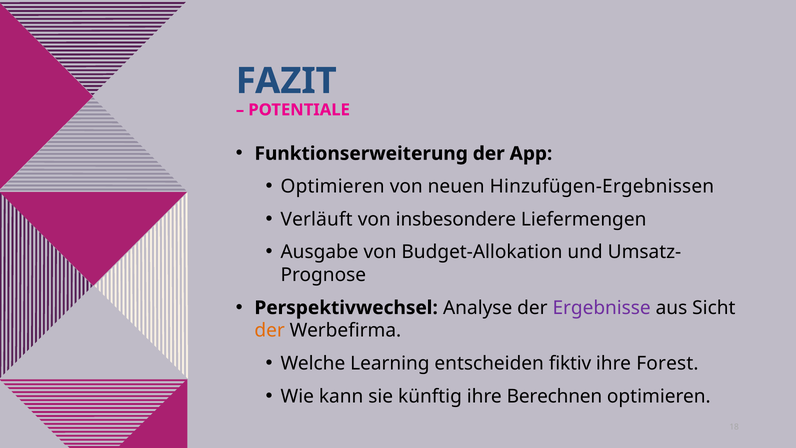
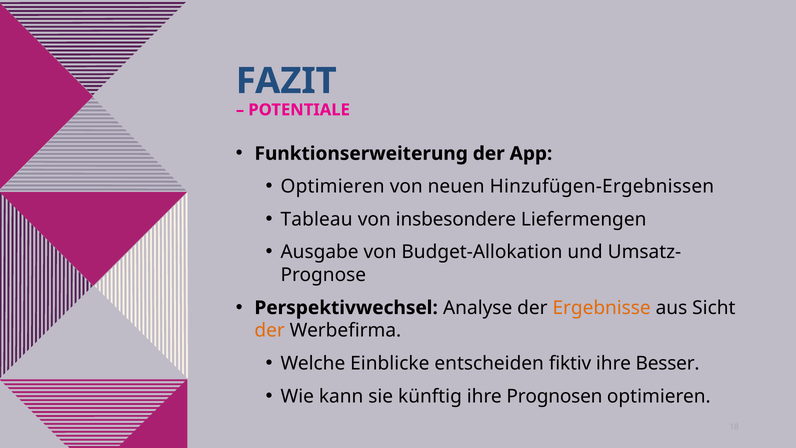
Verläuft: Verläuft -> Tableau
Ergebnisse colour: purple -> orange
Learning: Learning -> Einblicke
Forest: Forest -> Besser
Berechnen: Berechnen -> Prognosen
